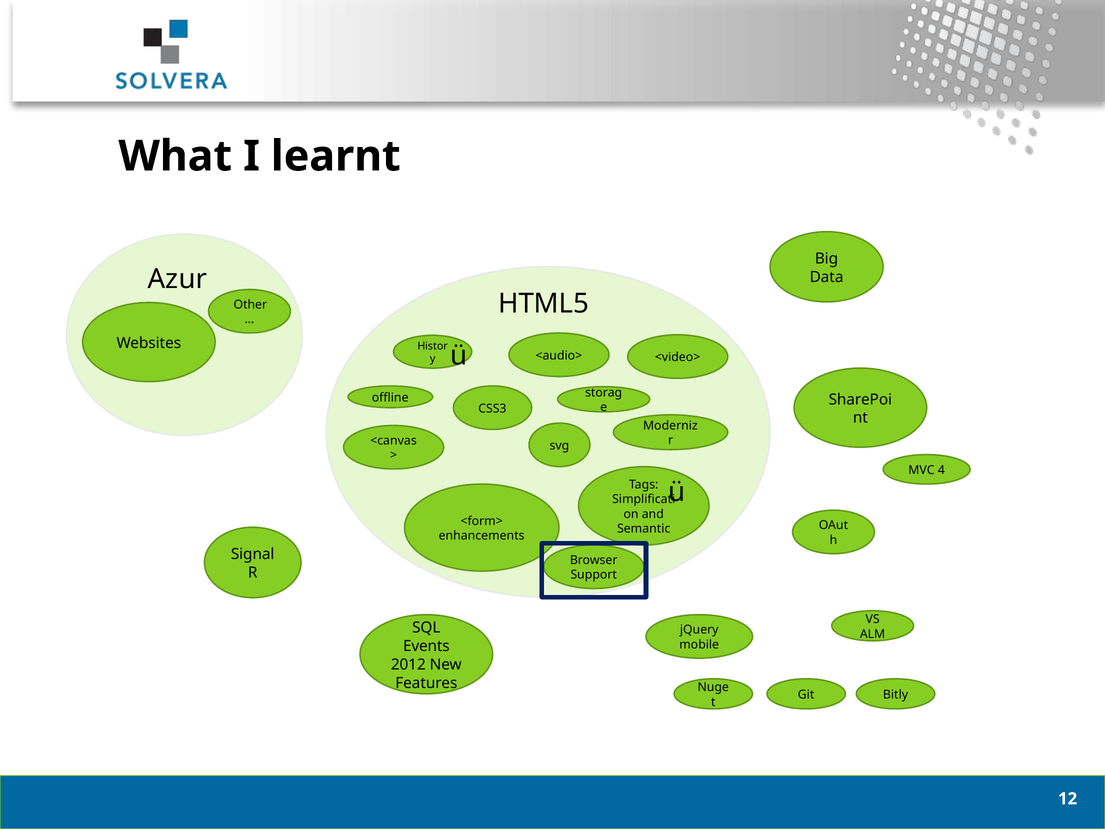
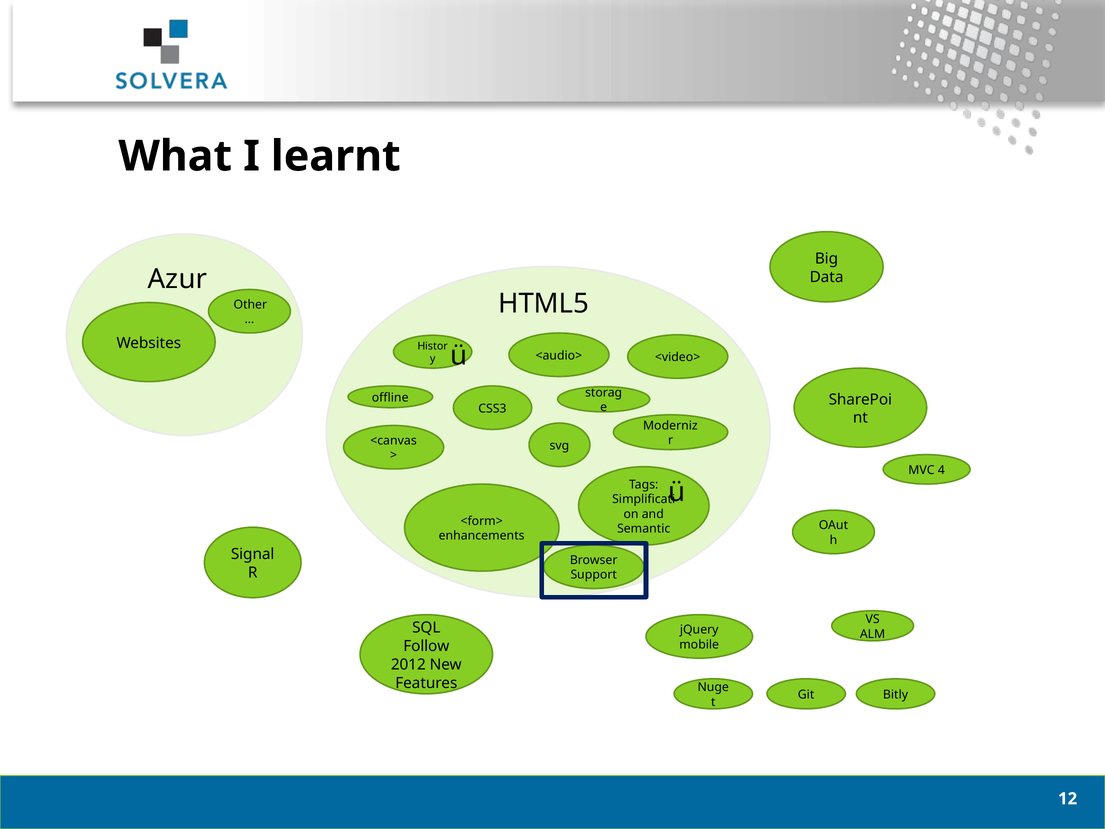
Events: Events -> Follow
